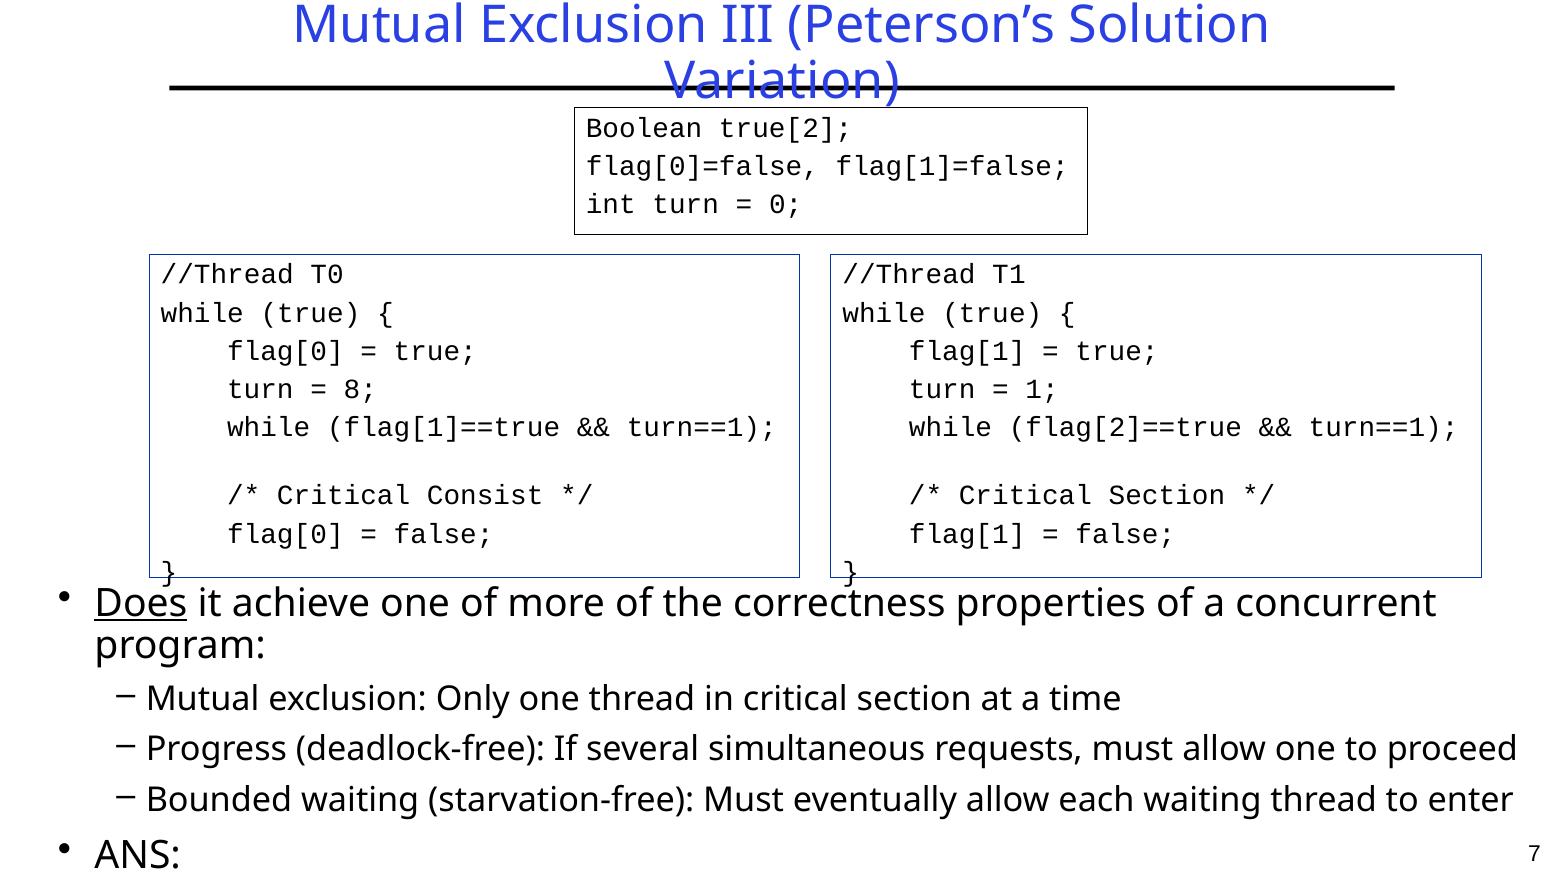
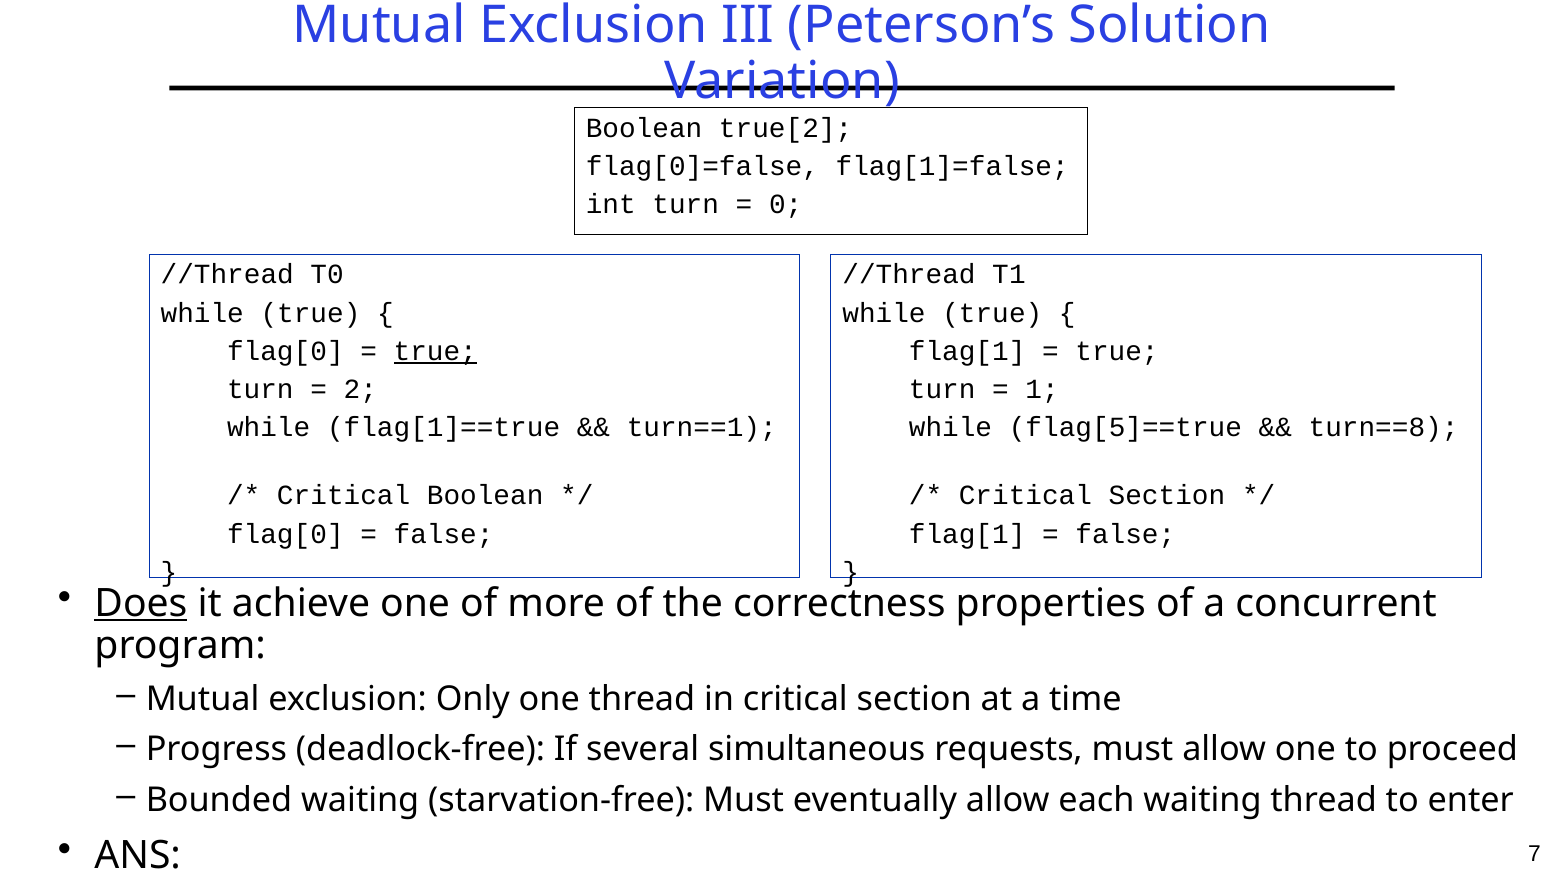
true at (435, 351) underline: none -> present
8: 8 -> 2
flag[2]==true: flag[2]==true -> flag[5]==true
turn==1 at (1384, 428): turn==1 -> turn==8
Critical Consist: Consist -> Boolean
